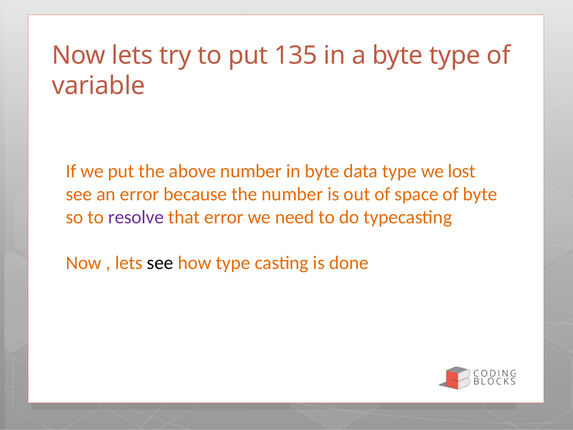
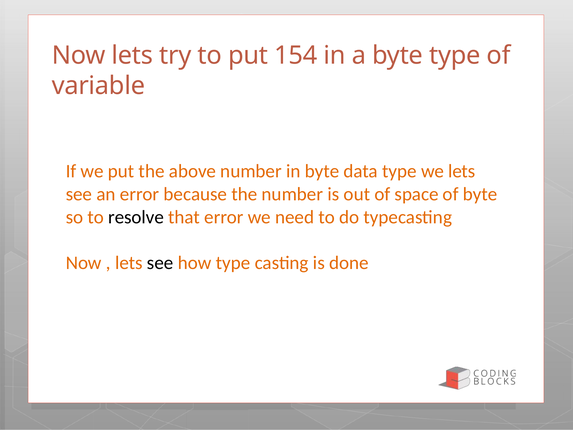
135: 135 -> 154
we lost: lost -> lets
resolve colour: purple -> black
